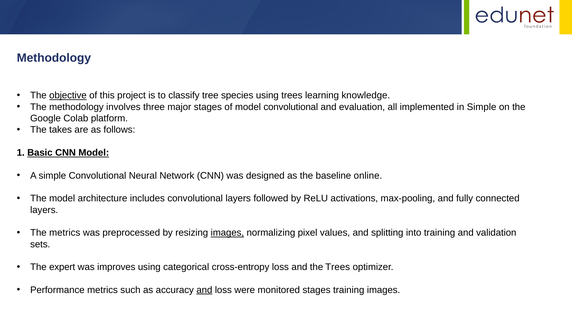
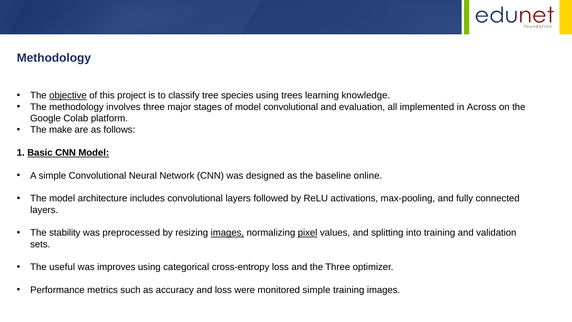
in Simple: Simple -> Across
takes: takes -> make
The metrics: metrics -> stability
pixel underline: none -> present
expert: expert -> useful
the Trees: Trees -> Three
and at (204, 290) underline: present -> none
monitored stages: stages -> simple
